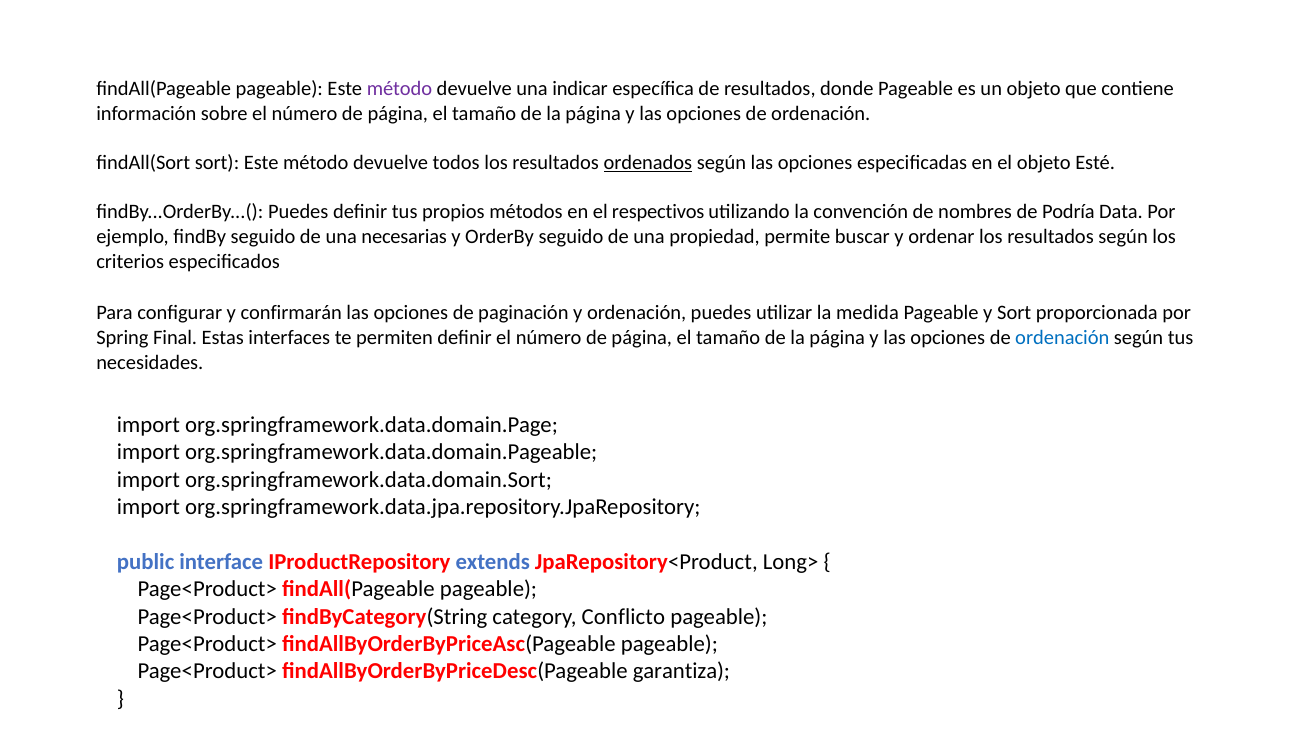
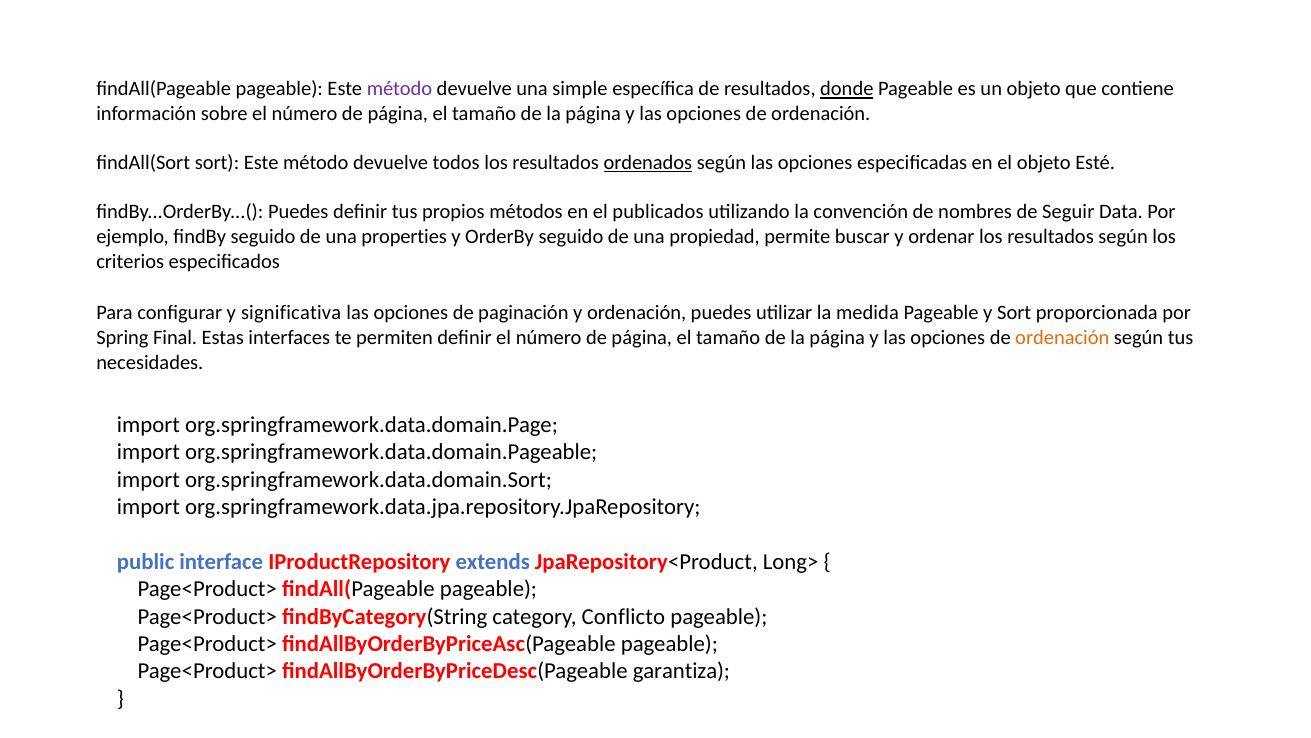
indicar: indicar -> simple
donde underline: none -> present
respectivos: respectivos -> publicados
Podría: Podría -> Seguir
necesarias: necesarias -> properties
confirmarán: confirmarán -> significativa
ordenación at (1062, 337) colour: blue -> orange
